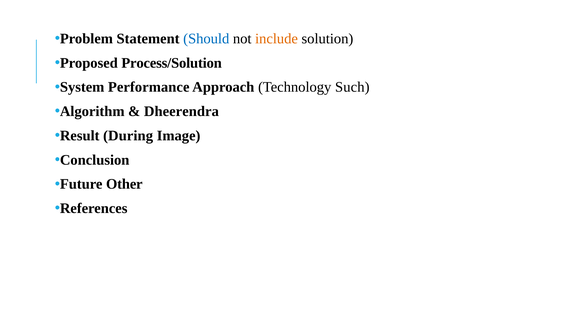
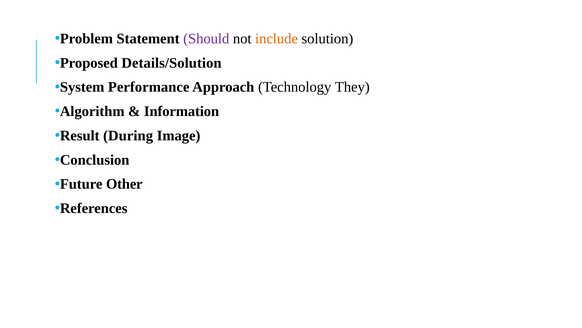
Should colour: blue -> purple
Process/Solution: Process/Solution -> Details/Solution
Such: Such -> They
Dheerendra: Dheerendra -> Information
